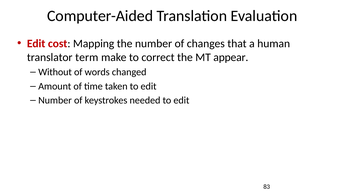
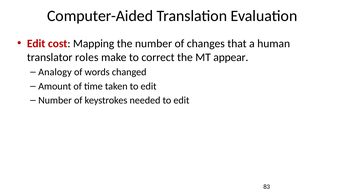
term: term -> roles
Without: Without -> Analogy
